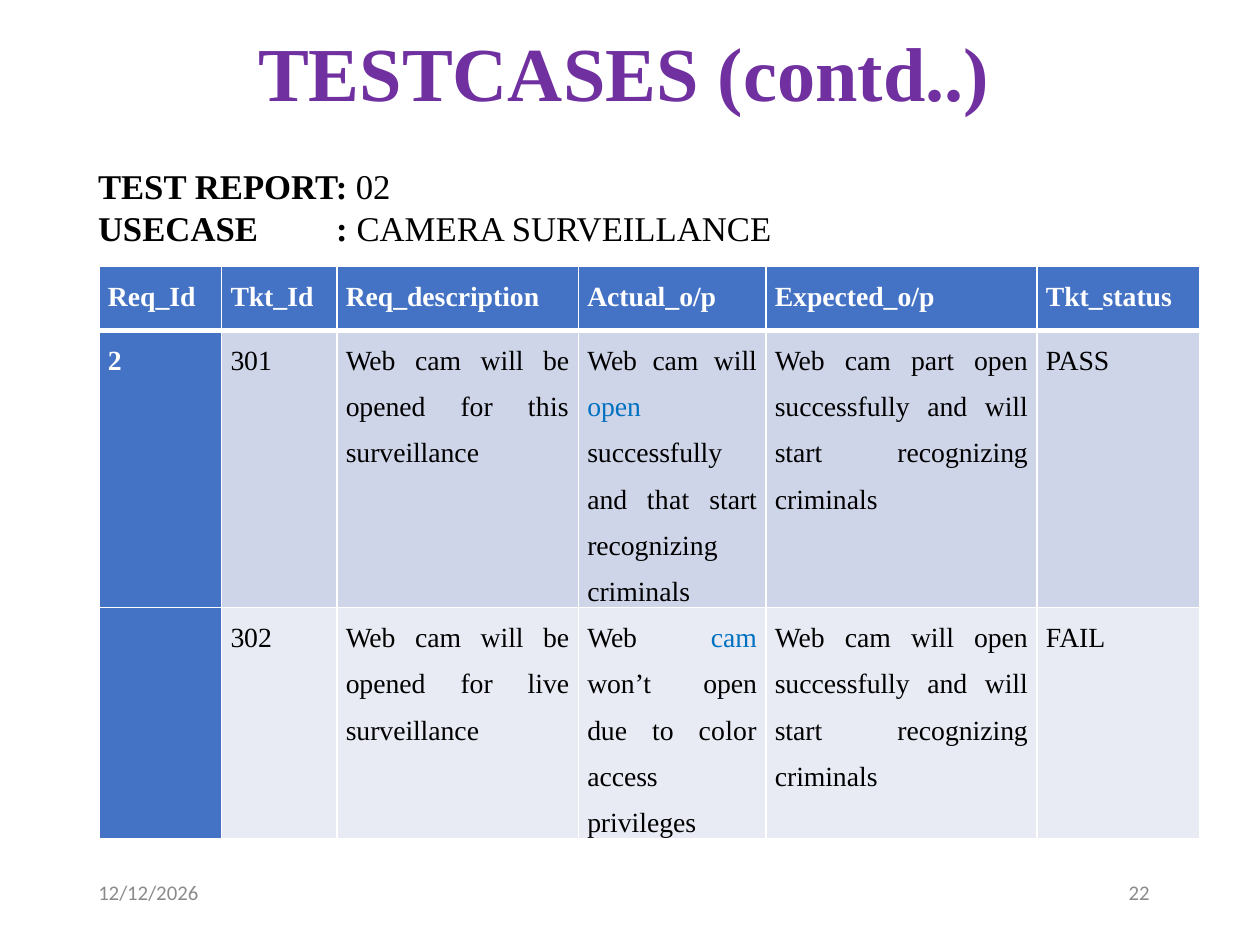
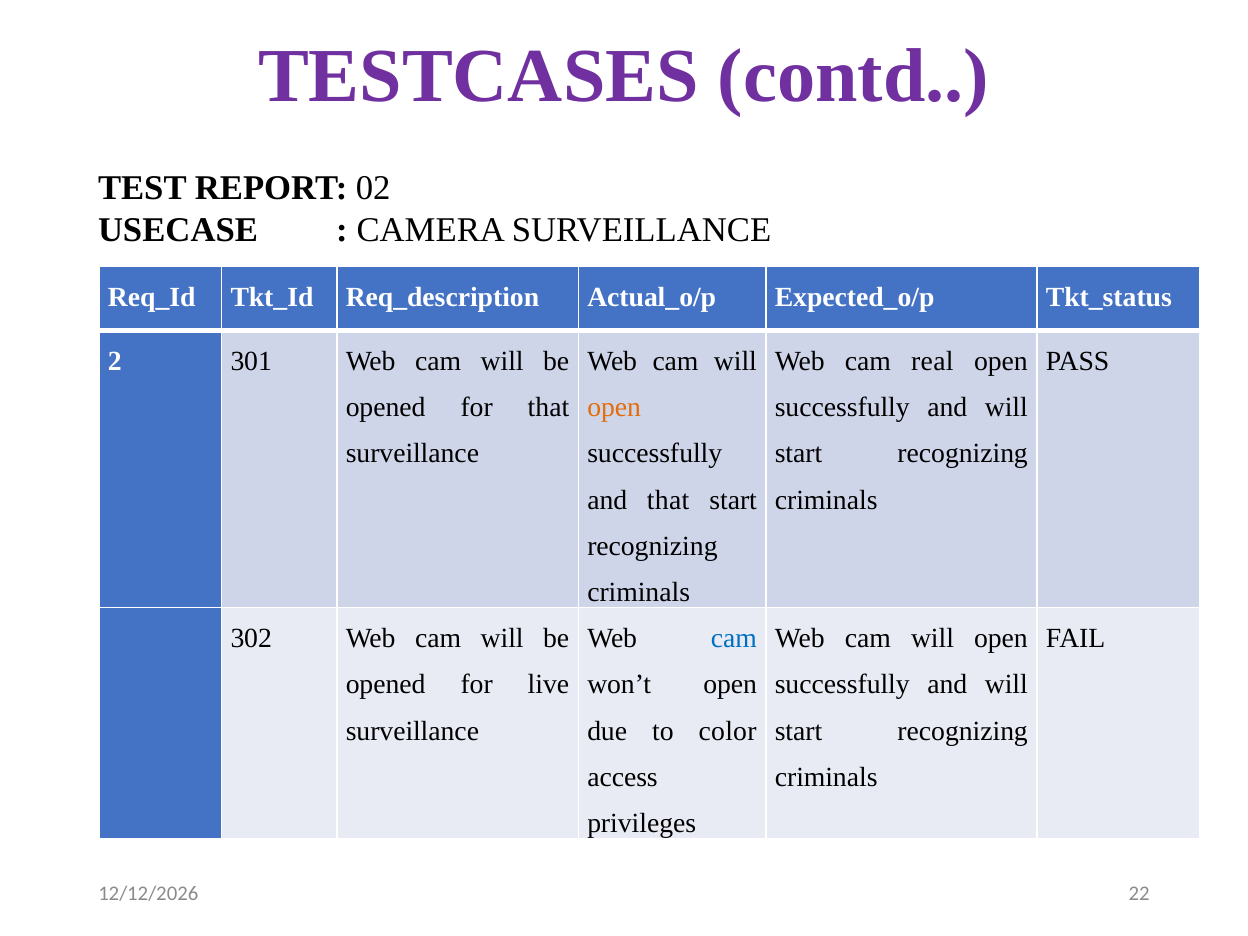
part: part -> real
for this: this -> that
open at (614, 408) colour: blue -> orange
